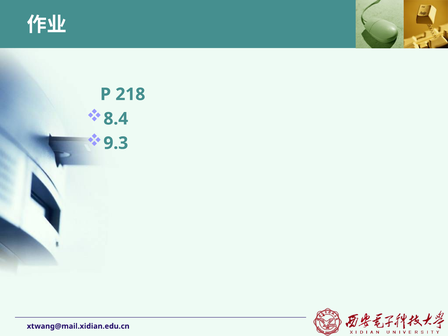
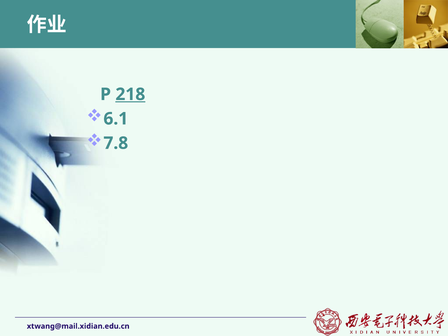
218 underline: none -> present
8.4: 8.4 -> 6.1
9.3: 9.3 -> 7.8
